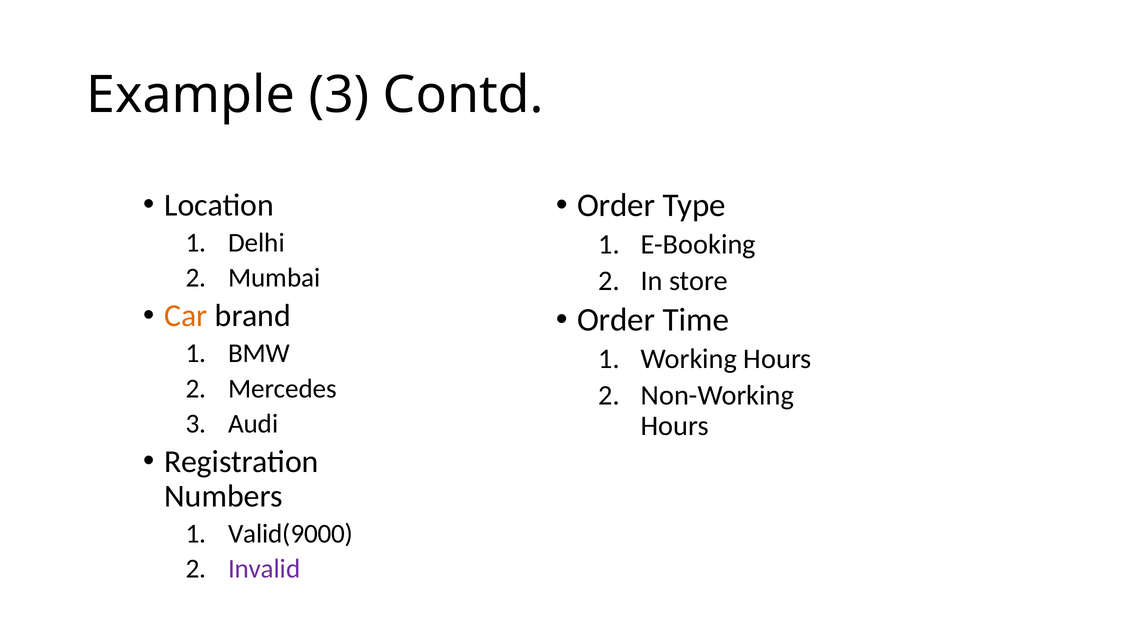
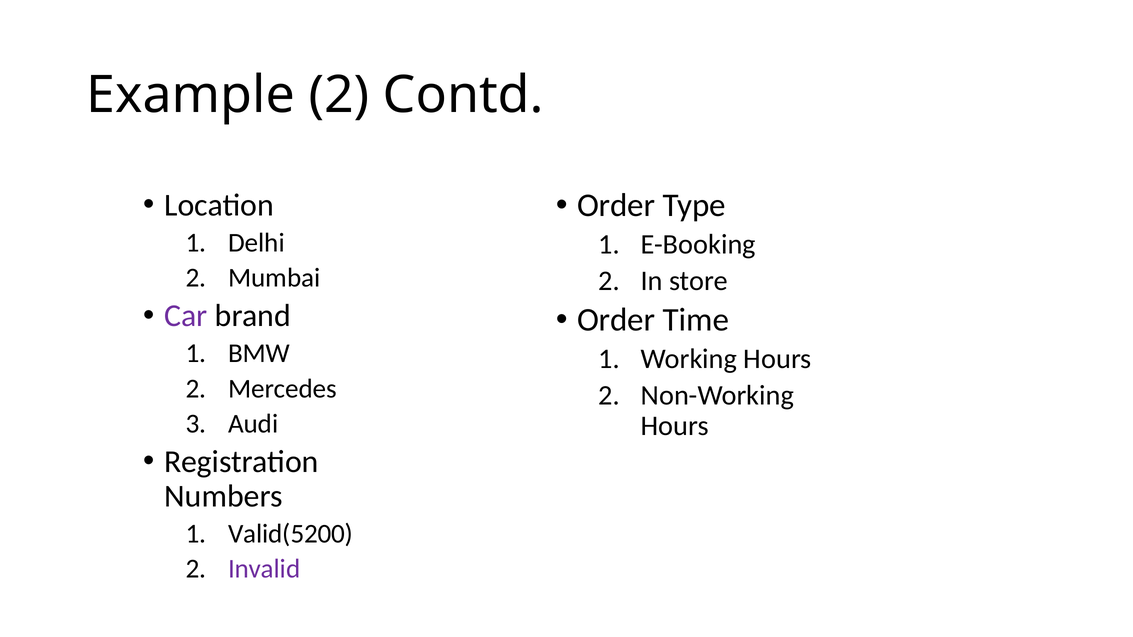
Example 3: 3 -> 2
Car colour: orange -> purple
Valid(9000: Valid(9000 -> Valid(5200
